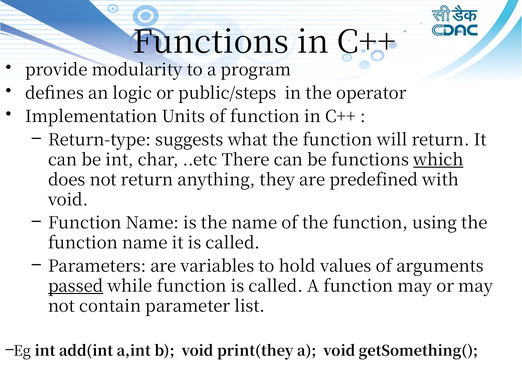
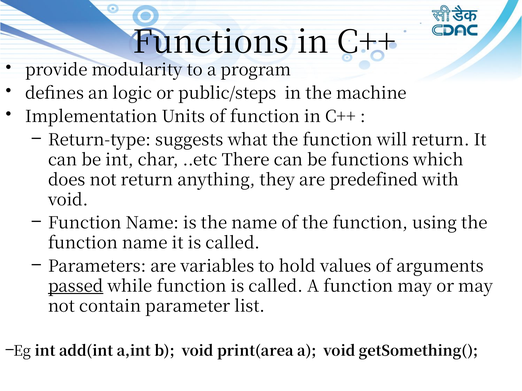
operator: operator -> machine
which underline: present -> none
print(they: print(they -> print(area
